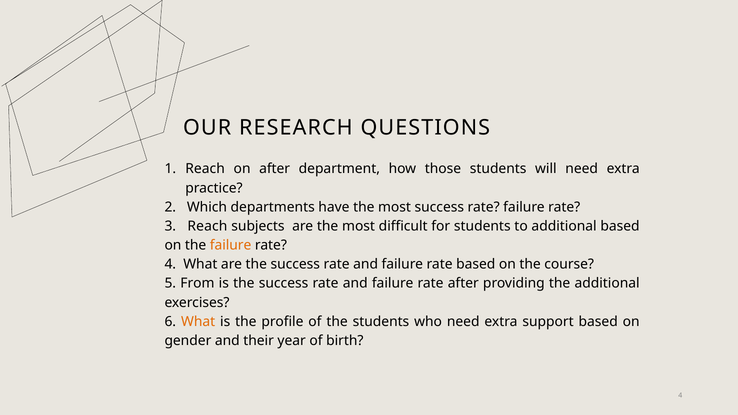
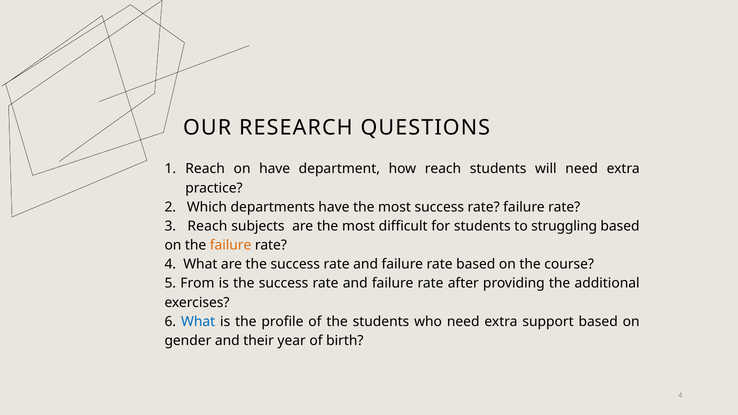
on after: after -> have
how those: those -> reach
to additional: additional -> struggling
What at (198, 322) colour: orange -> blue
